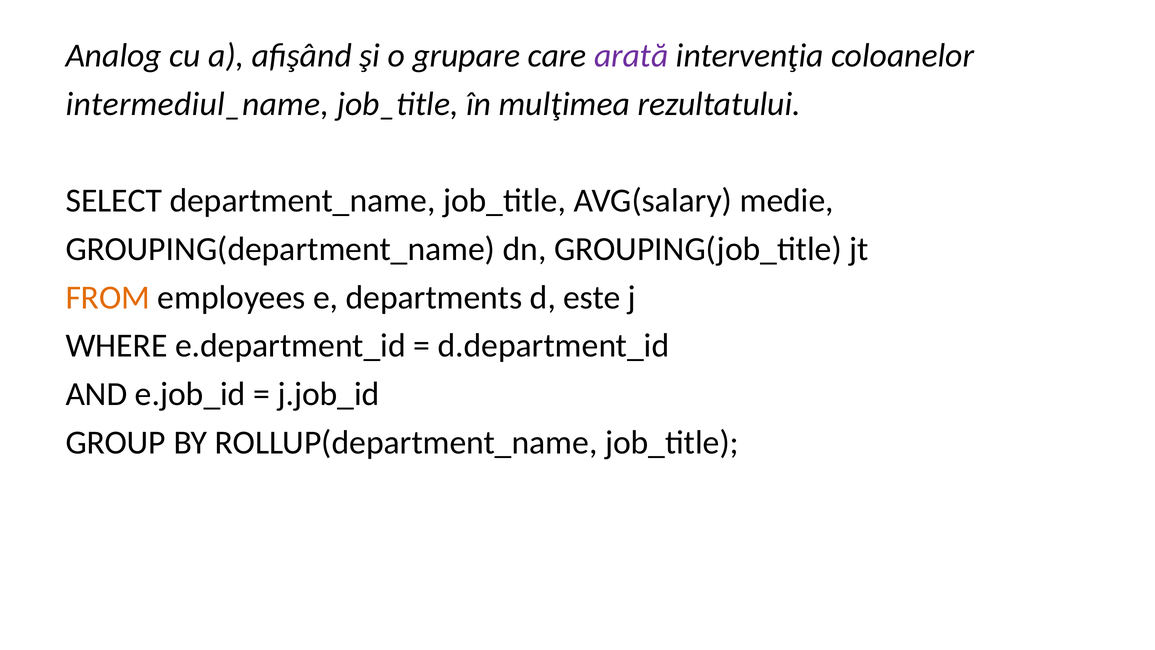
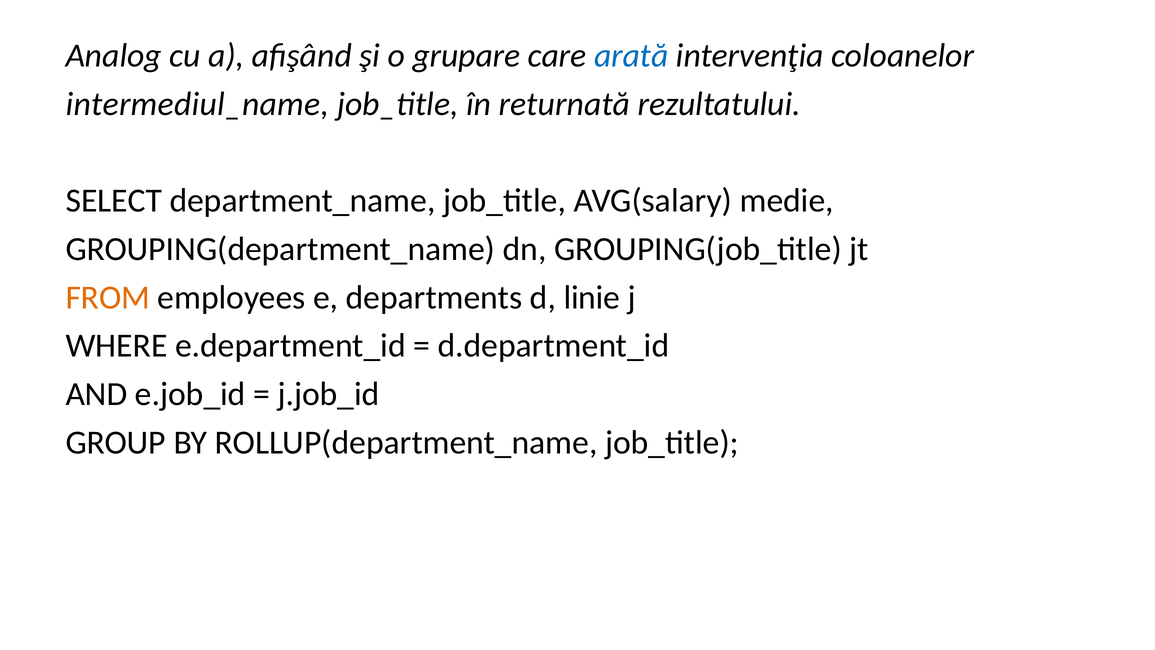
arată colour: purple -> blue
mulţimea: mulţimea -> returnată
este: este -> linie
